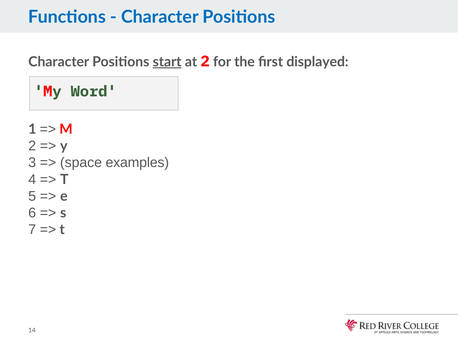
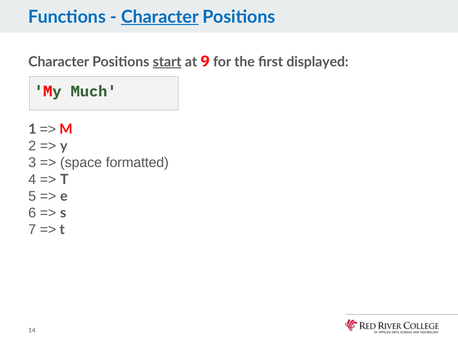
Character at (160, 17) underline: none -> present
at 2: 2 -> 9
Word: Word -> Much
examples: examples -> formatted
